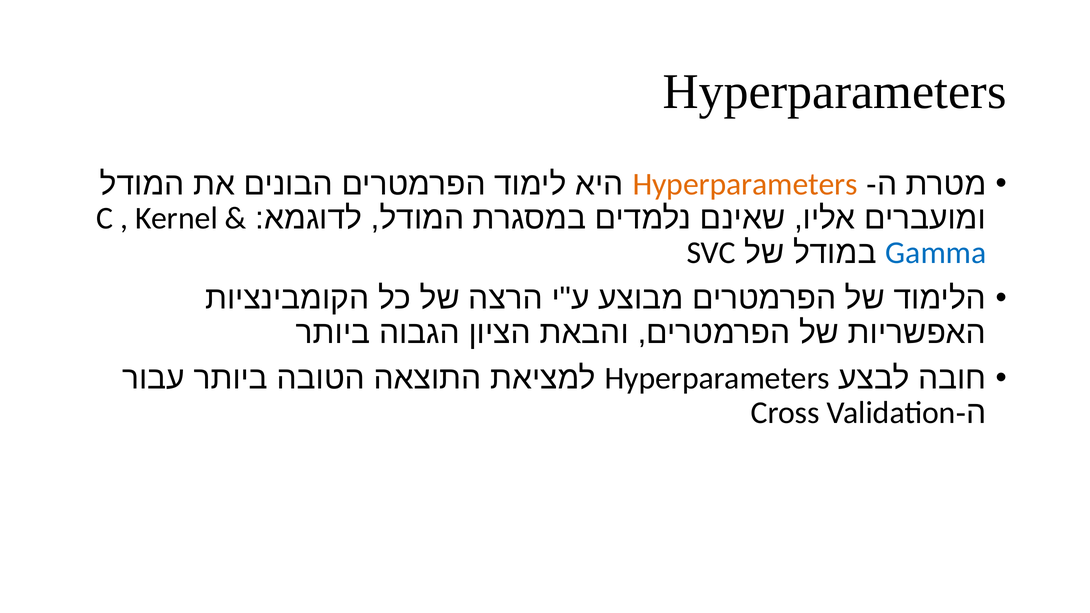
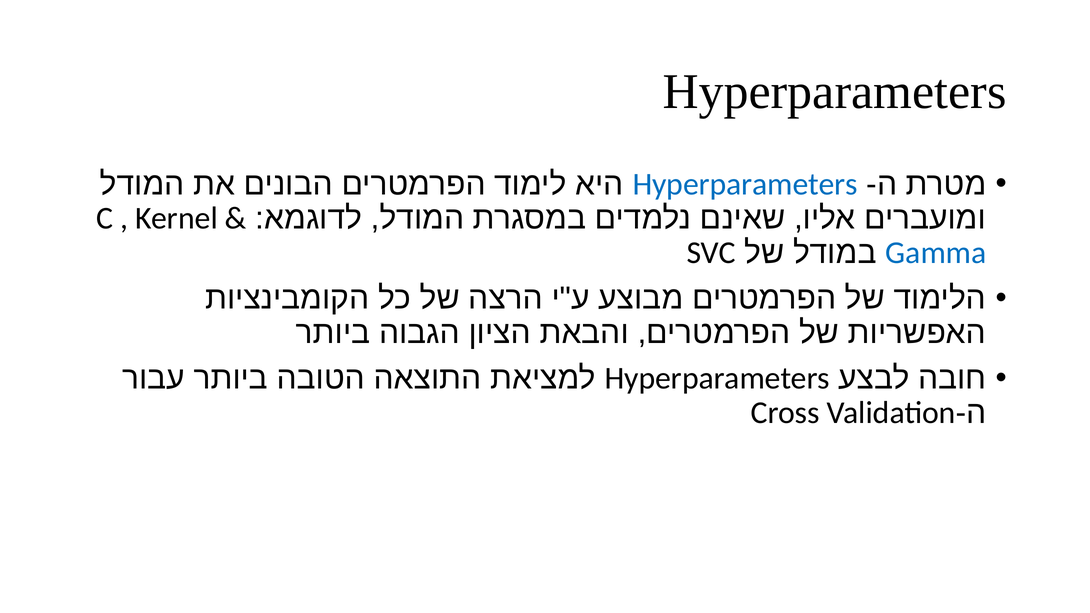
Hyperparameters at (745, 184) colour: orange -> blue
